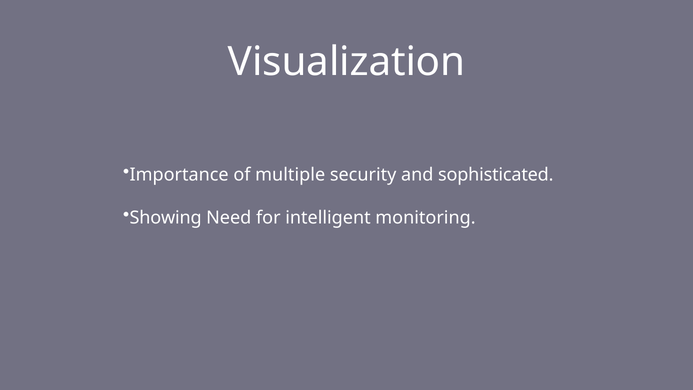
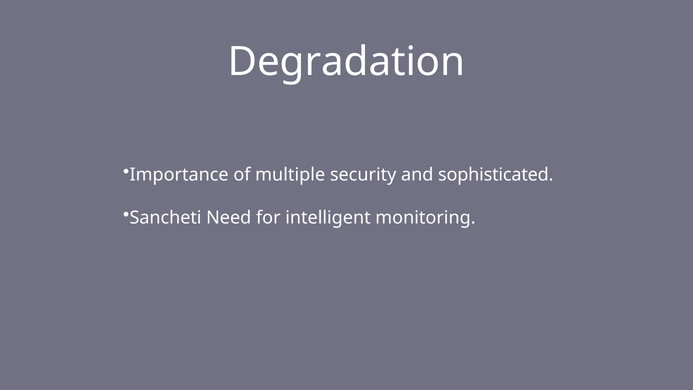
Visualization: Visualization -> Degradation
Showing: Showing -> Sancheti
